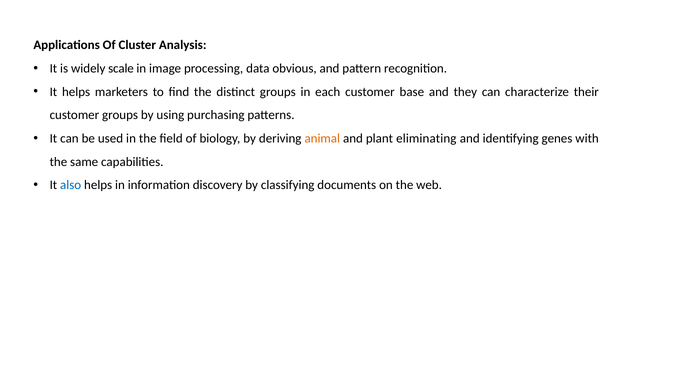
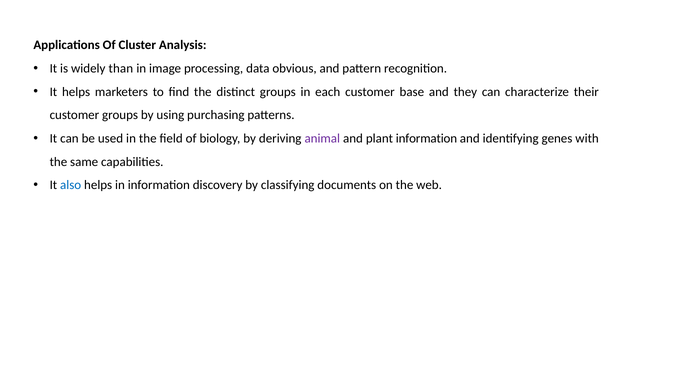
scale: scale -> than
animal colour: orange -> purple
plant eliminating: eliminating -> information
